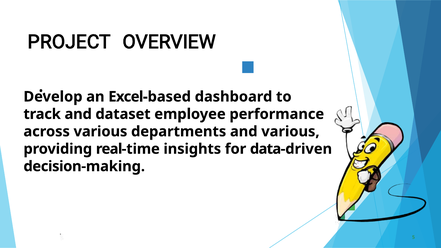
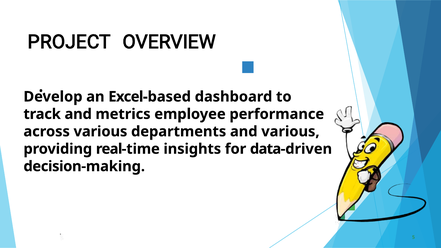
dataset: dataset -> metrics
